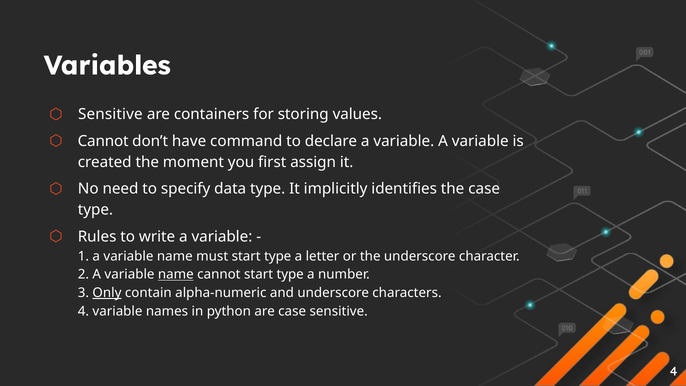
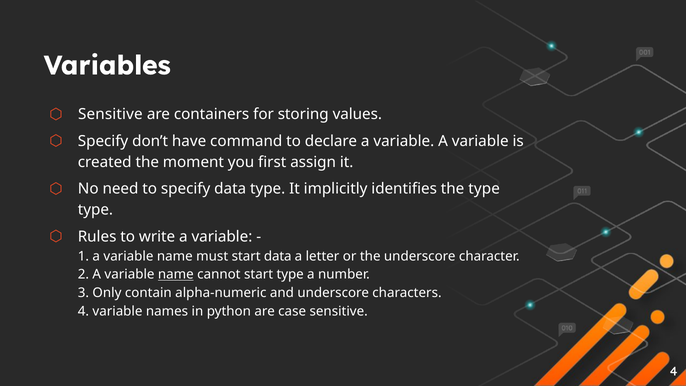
Cannot at (103, 141): Cannot -> Specify
the case: case -> type
must start type: type -> data
Only underline: present -> none
